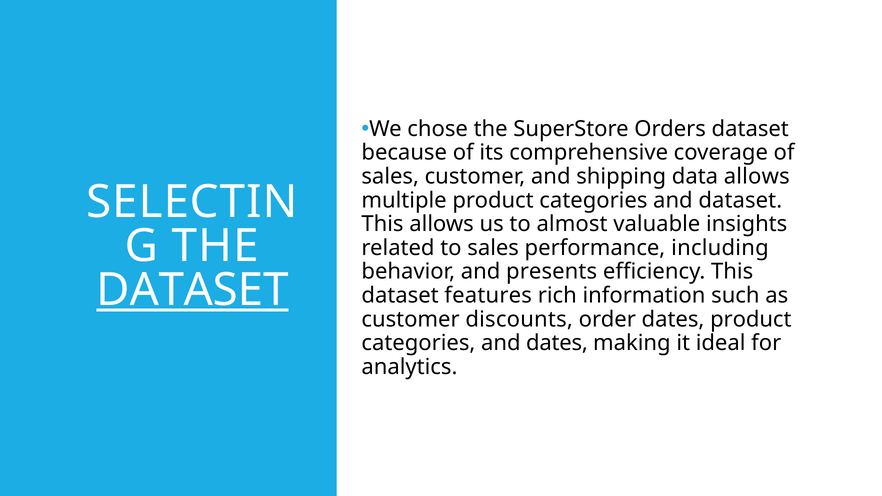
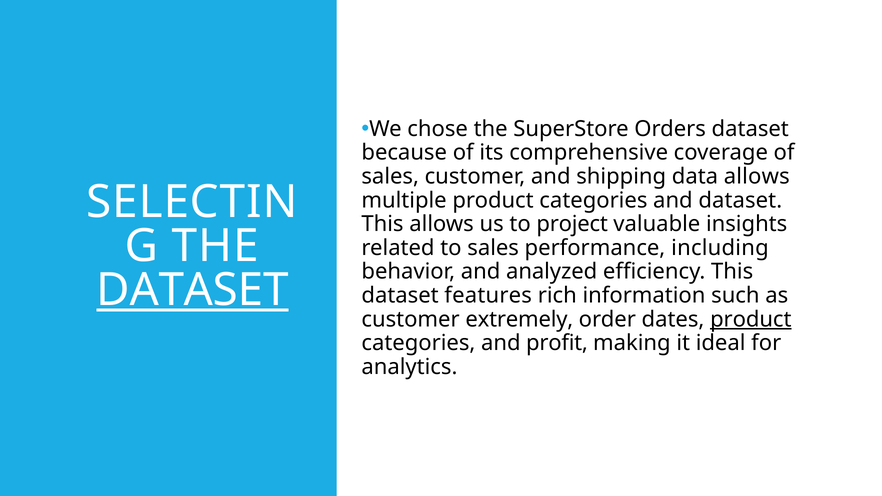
almost: almost -> project
presents: presents -> analyzed
discounts: discounts -> extremely
product at (751, 319) underline: none -> present
and dates: dates -> profit
